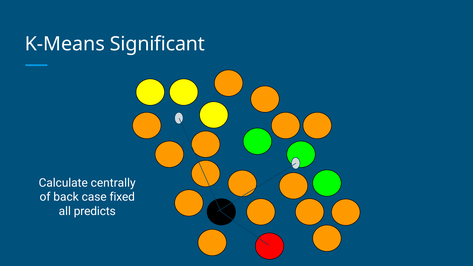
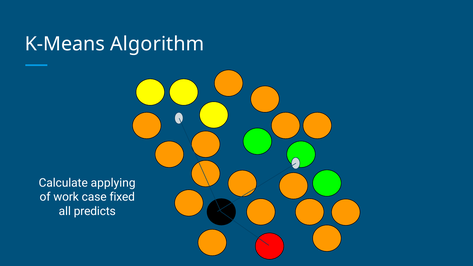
Significant: Significant -> Algorithm
centrally: centrally -> applying
back: back -> work
